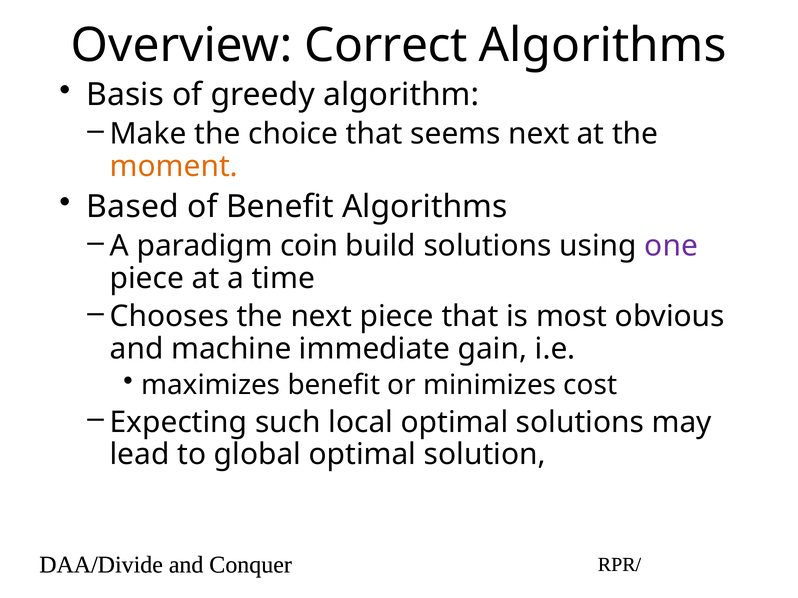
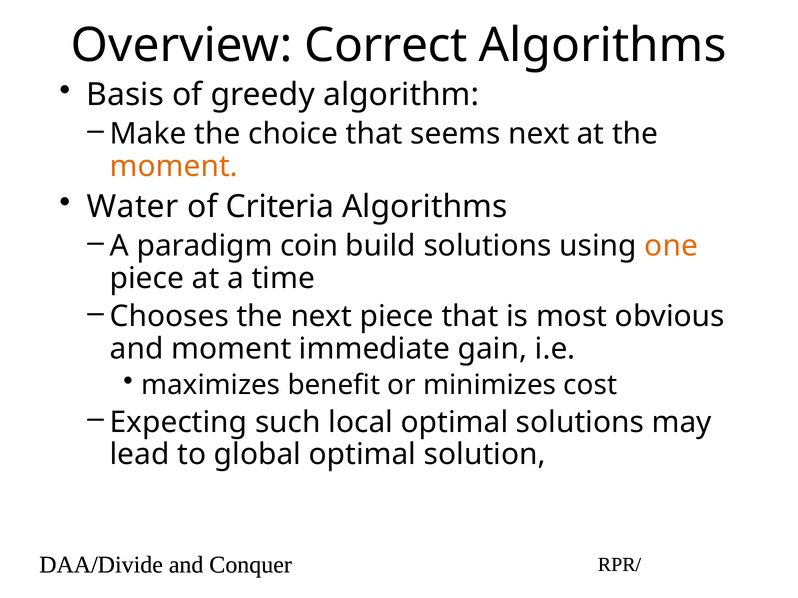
Based: Based -> Water
of Benefit: Benefit -> Criteria
one colour: purple -> orange
and machine: machine -> moment
